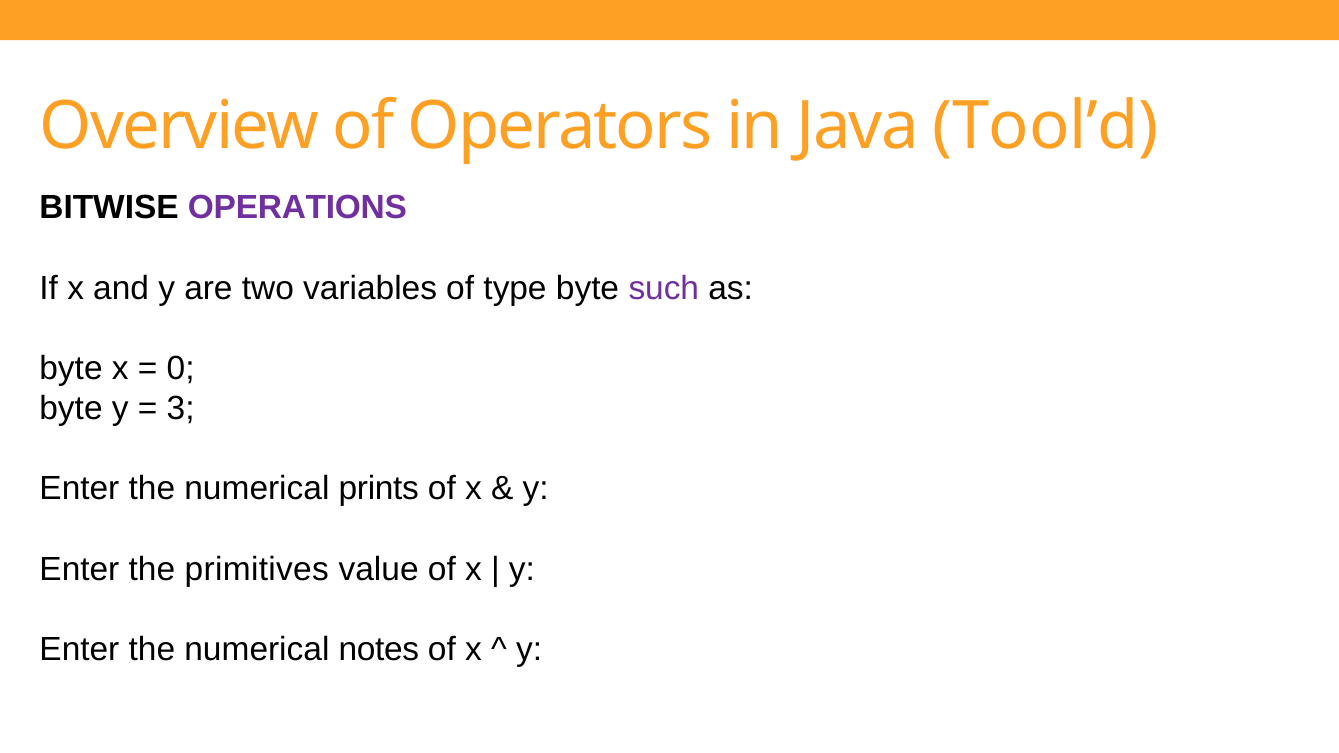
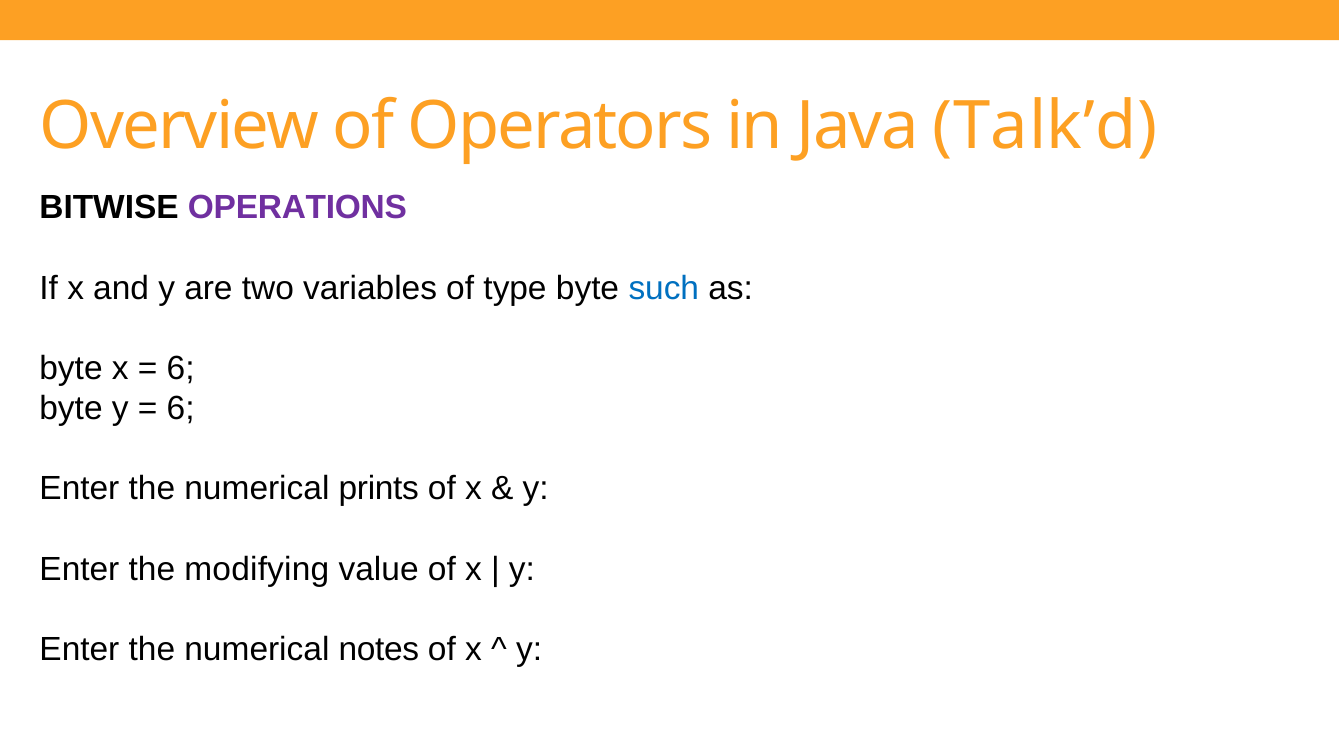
Tool’d: Tool’d -> Talk’d
such colour: purple -> blue
0 at (181, 368): 0 -> 6
3 at (181, 409): 3 -> 6
primitives: primitives -> modifying
